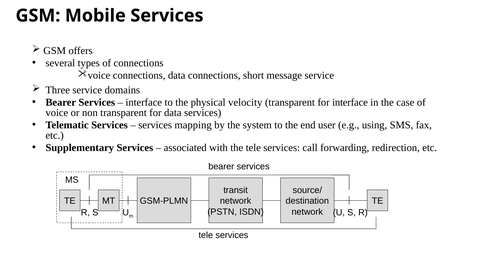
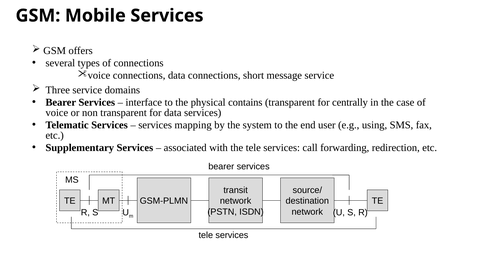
velocity: velocity -> contains
for interface: interface -> centrally
